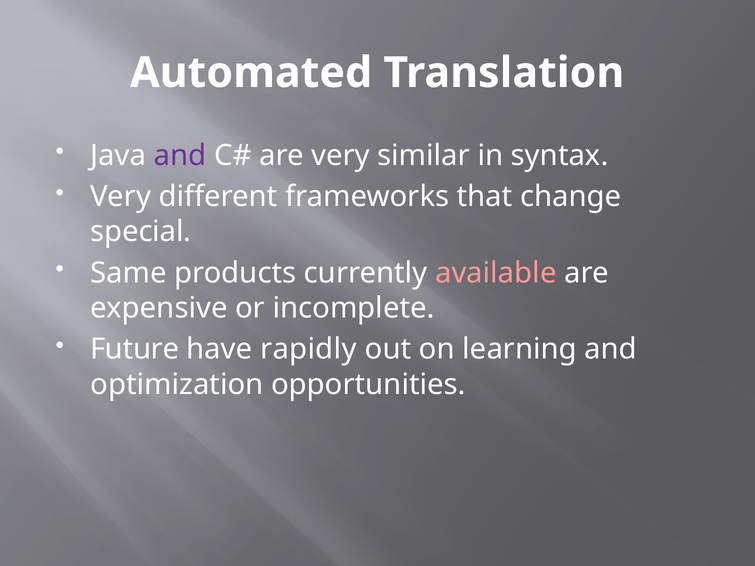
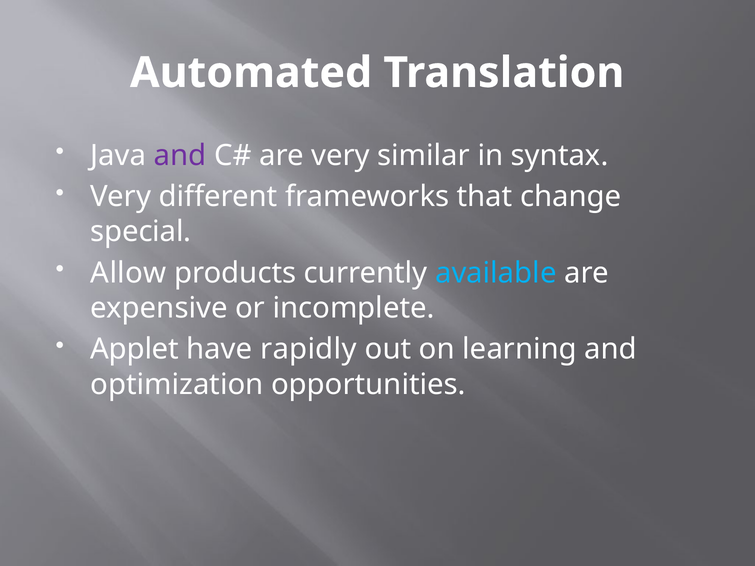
Same: Same -> Allow
available colour: pink -> light blue
Future: Future -> Applet
